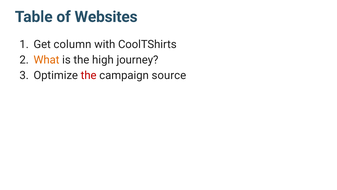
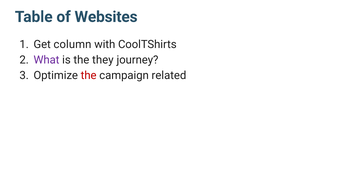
What colour: orange -> purple
high: high -> they
source: source -> related
